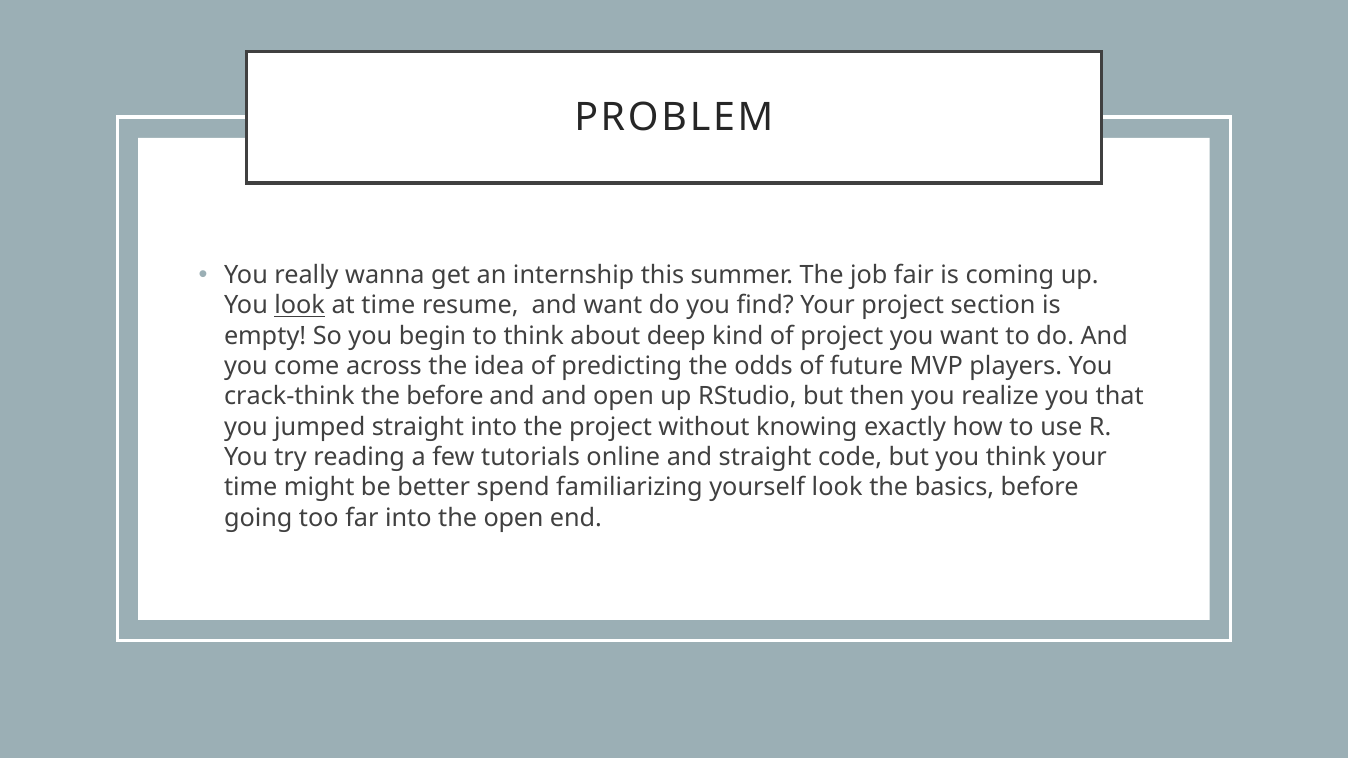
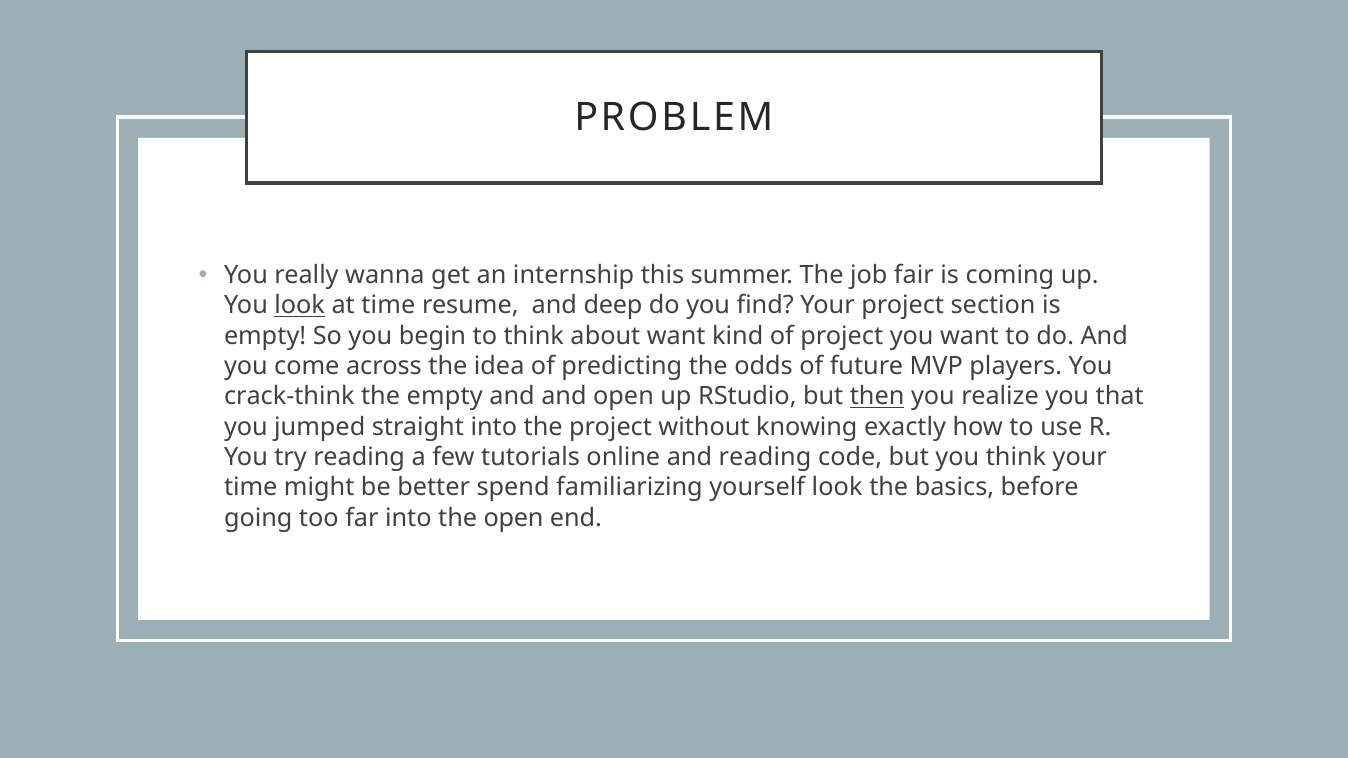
and want: want -> deep
about deep: deep -> want
the before: before -> empty
then underline: none -> present
and straight: straight -> reading
